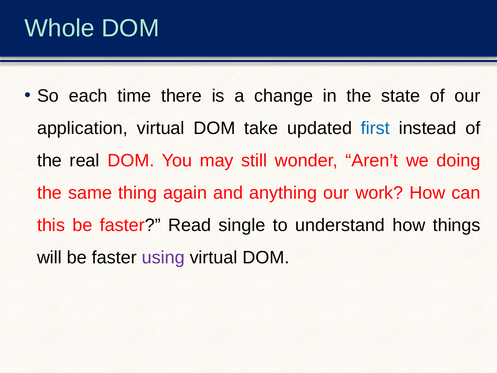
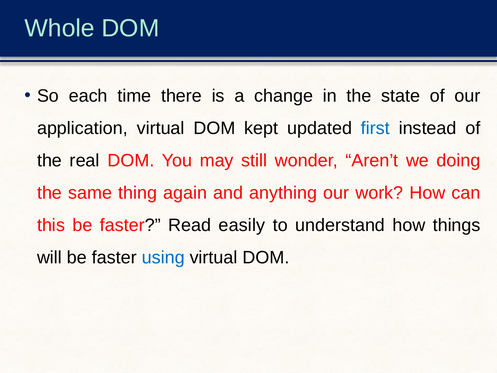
take: take -> kept
single: single -> easily
using colour: purple -> blue
